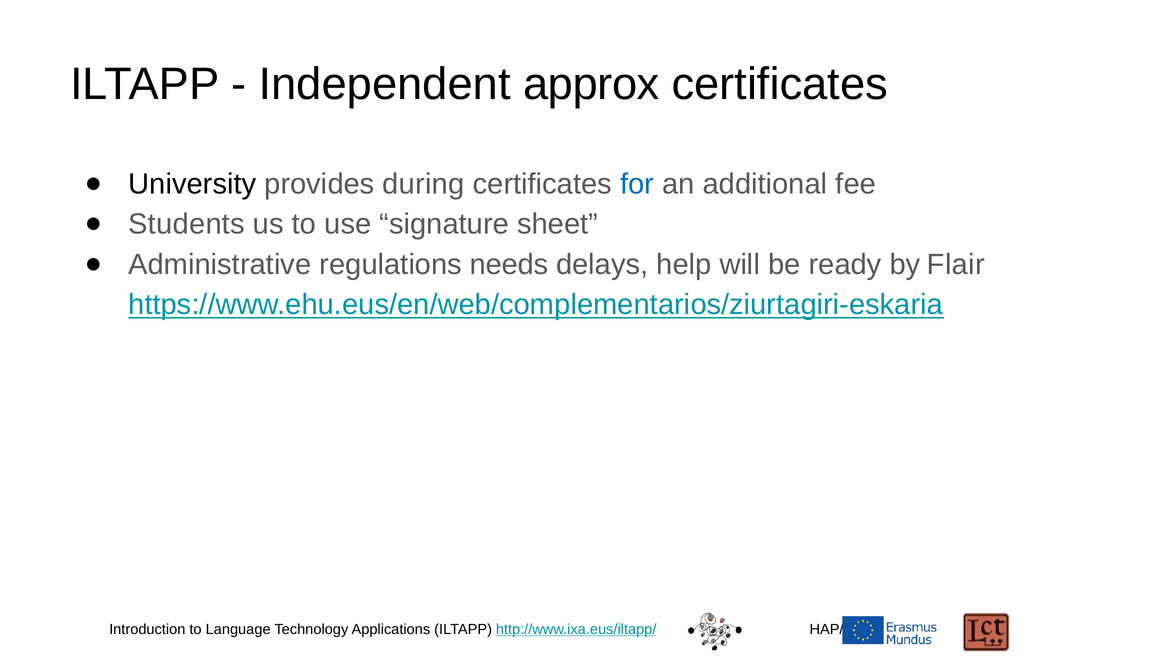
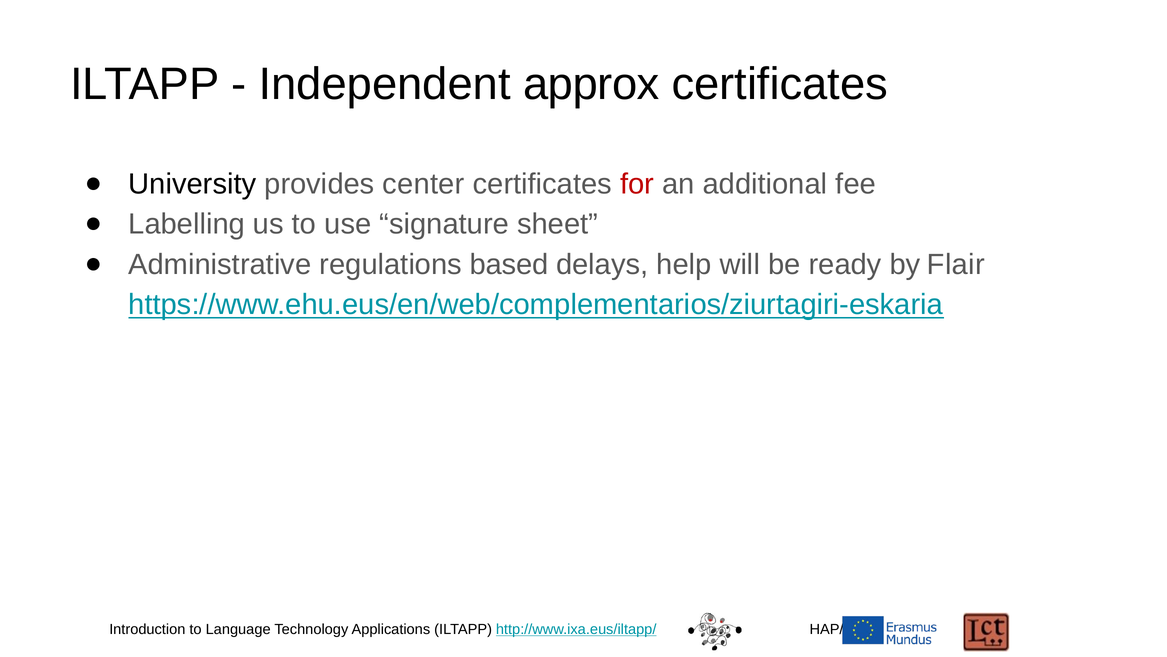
during: during -> center
for colour: blue -> red
Students: Students -> Labelling
needs: needs -> based
